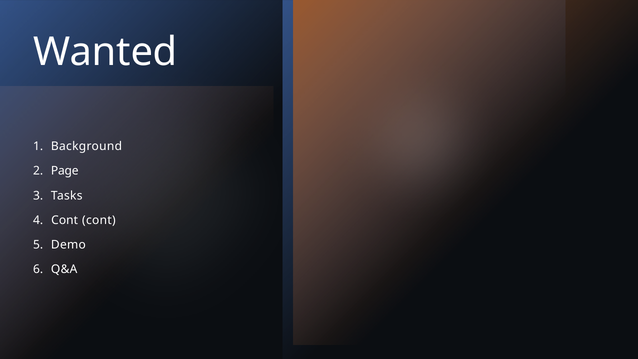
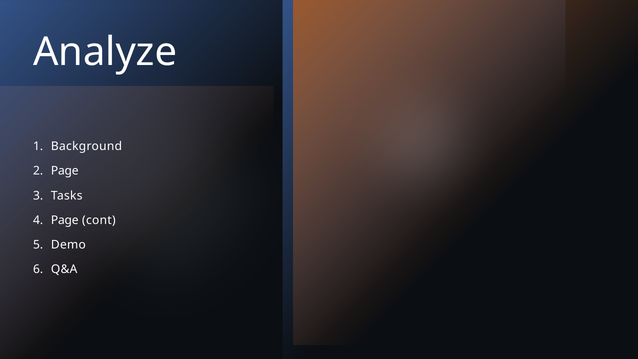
Wanted: Wanted -> Analyze
Cont at (65, 220): Cont -> Page
